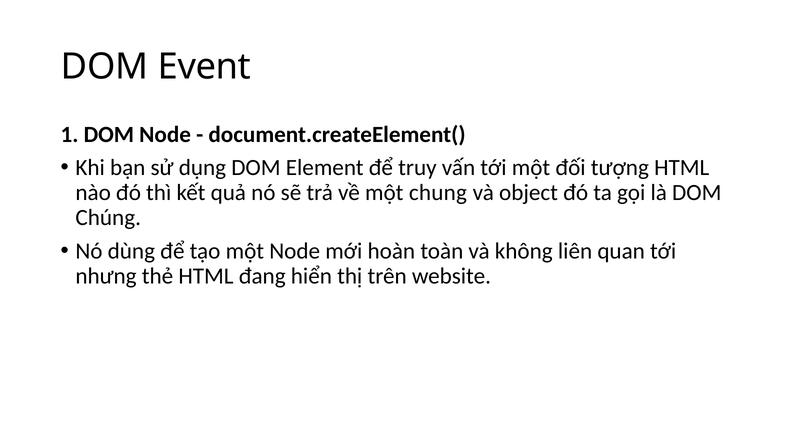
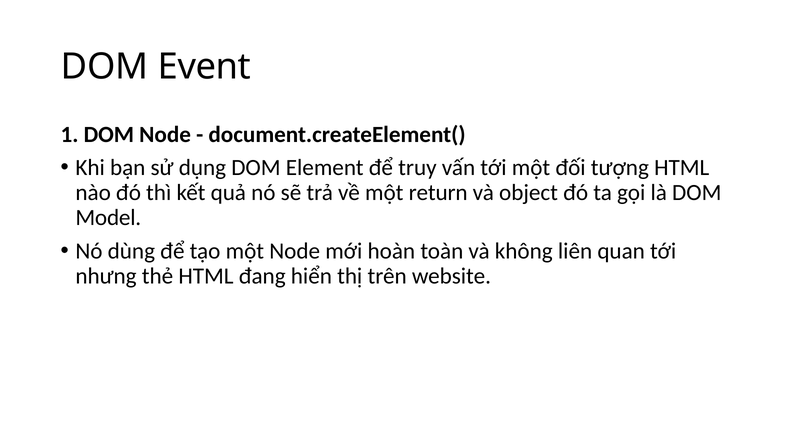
chung: chung -> return
Chúng: Chúng -> Model
